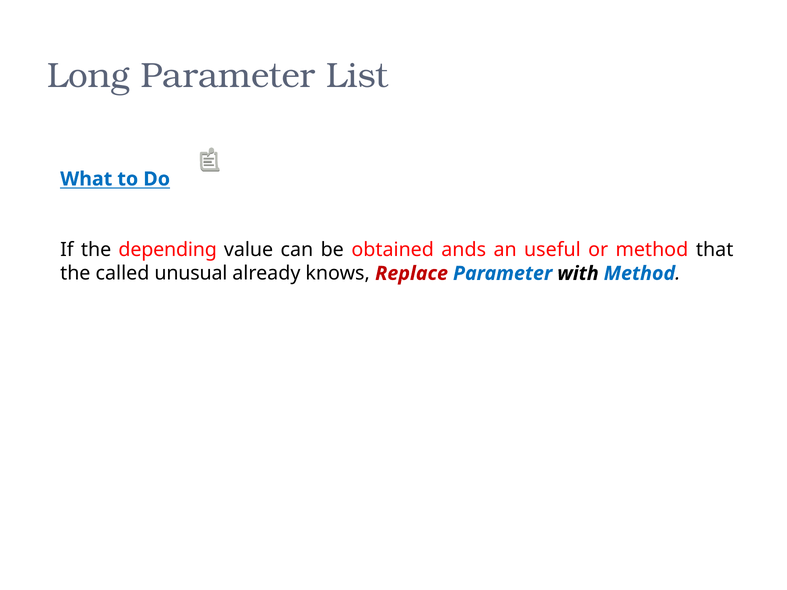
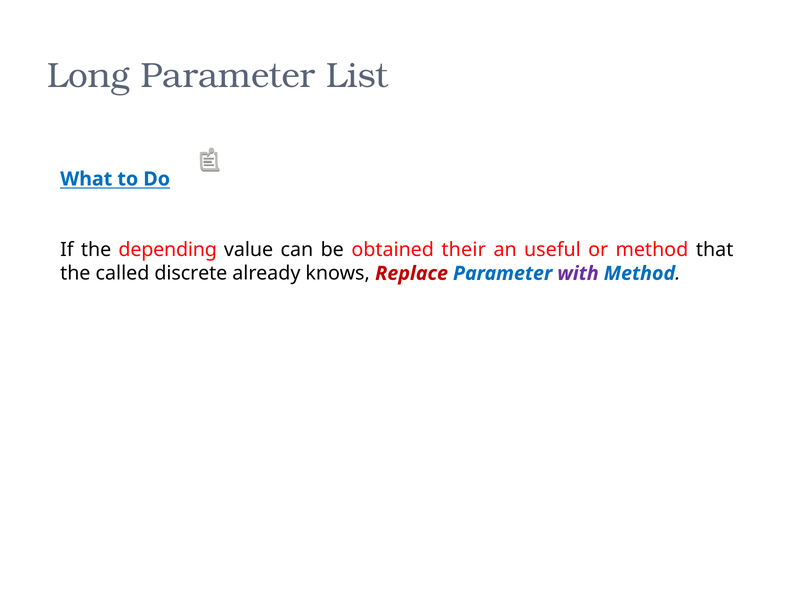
ands: ands -> their
unusual: unusual -> discrete
with colour: black -> purple
